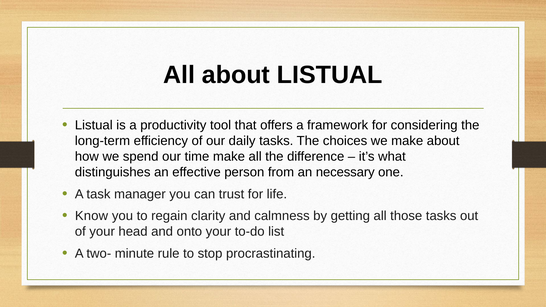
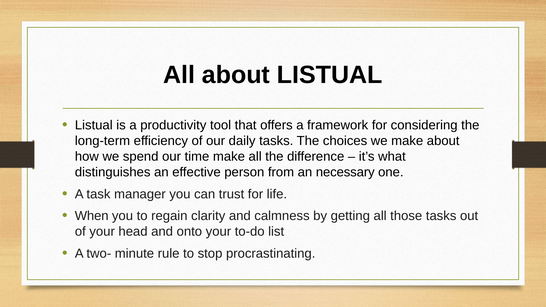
Know: Know -> When
